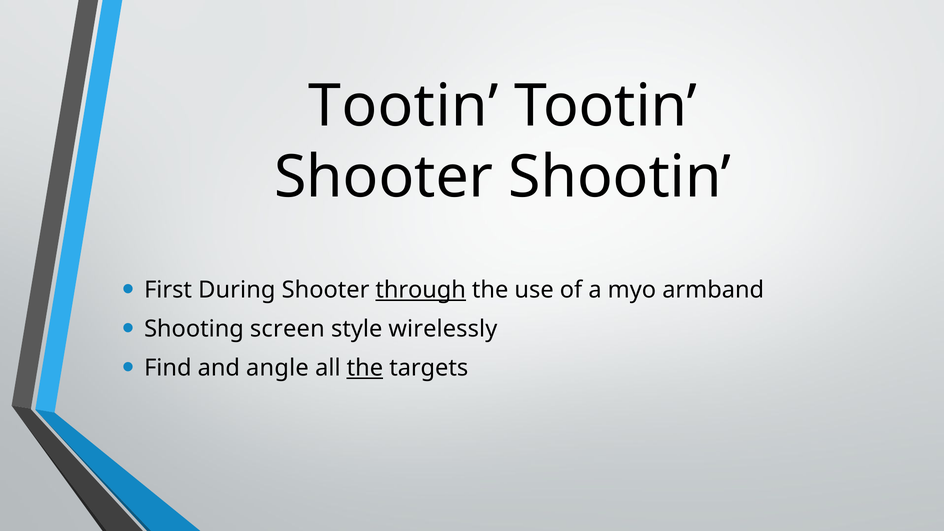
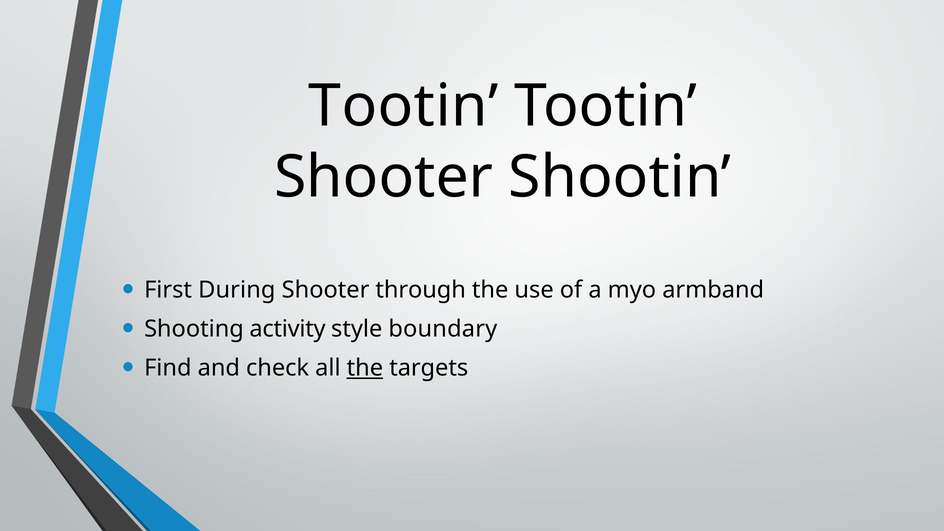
through underline: present -> none
screen: screen -> activity
wirelessly: wirelessly -> boundary
angle: angle -> check
